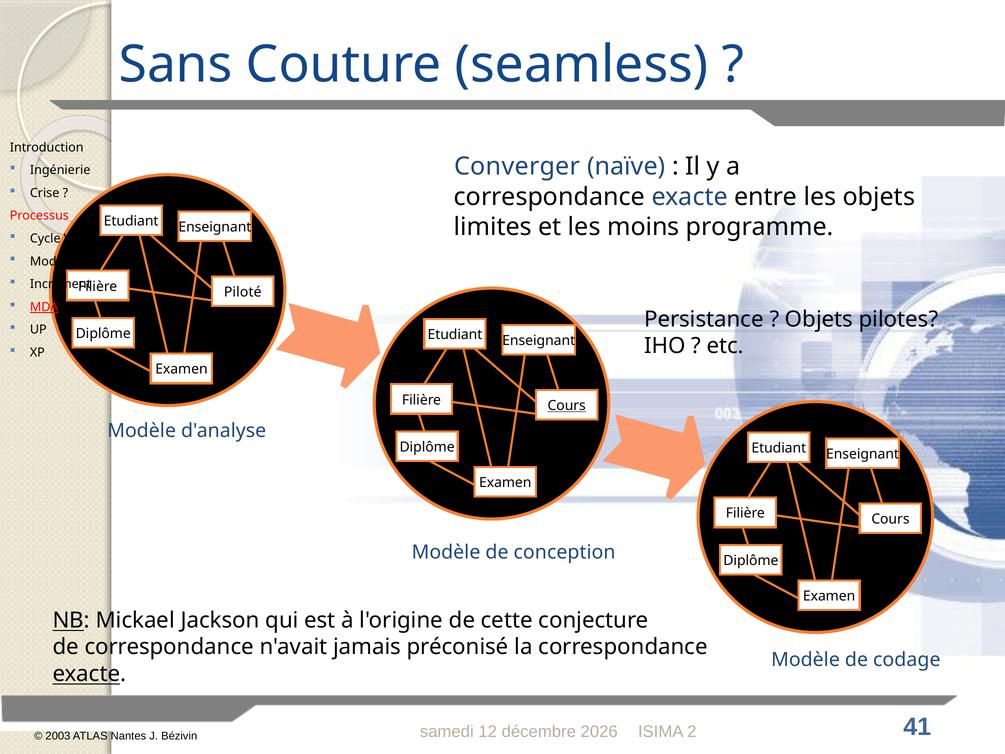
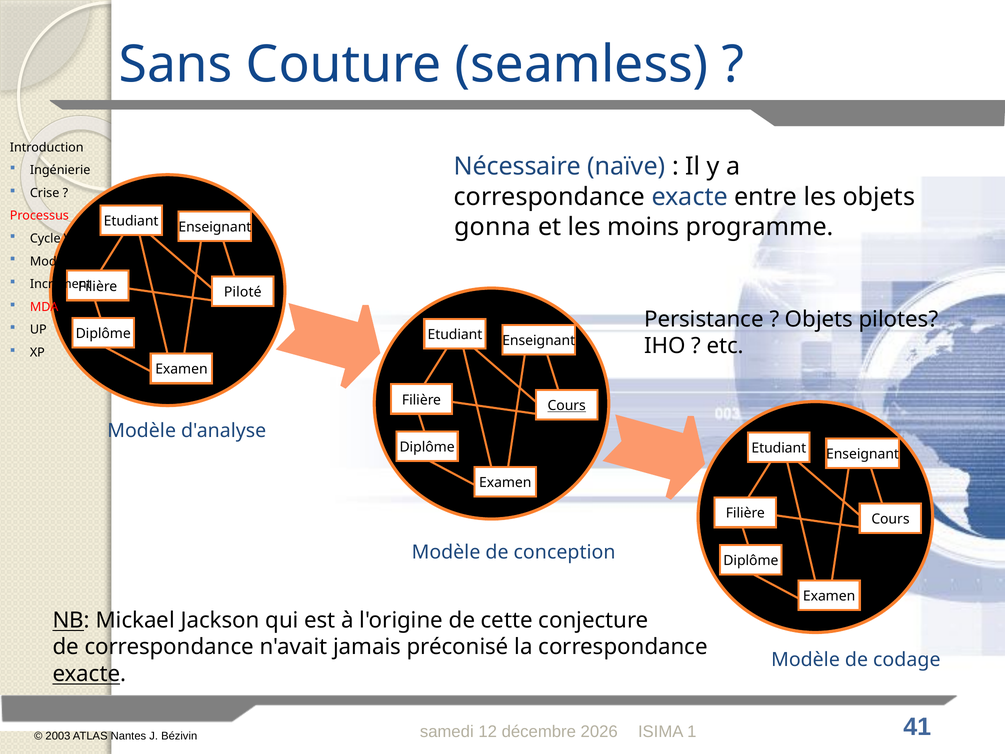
Converger: Converger -> Nécessaire
limites: limites -> gonna
MDA underline: present -> none
2: 2 -> 1
